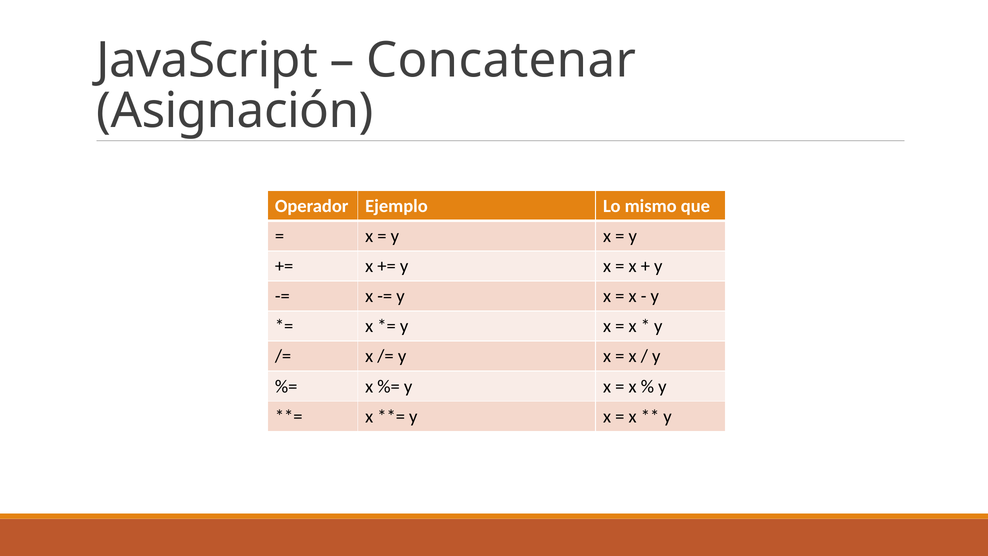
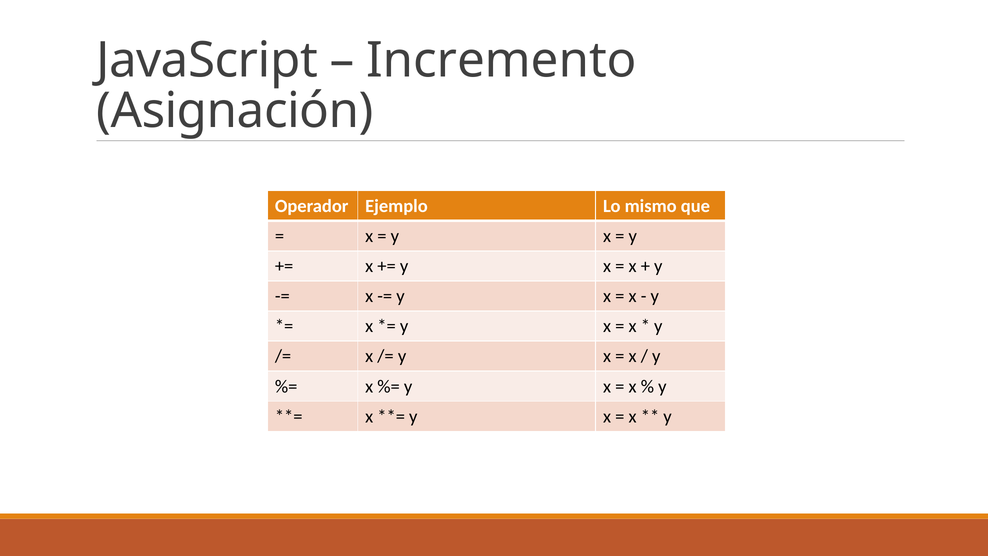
Concatenar: Concatenar -> Incremento
